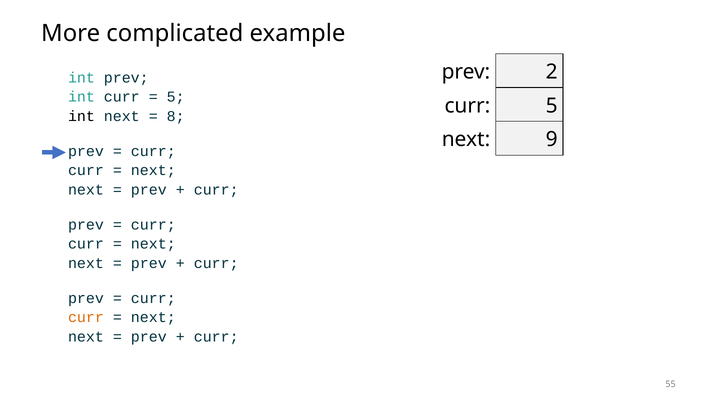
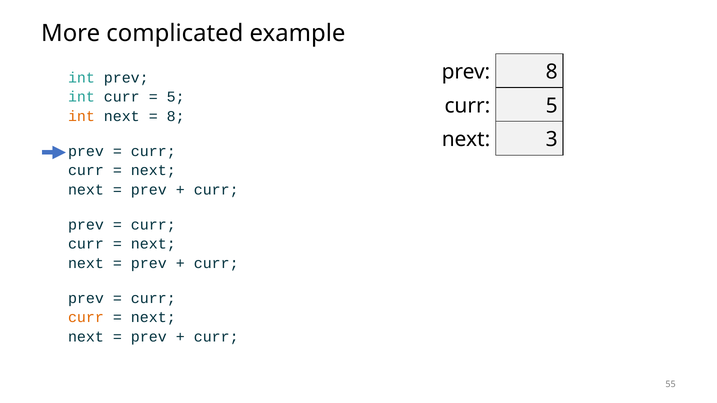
prev 2: 2 -> 8
int at (81, 116) colour: black -> orange
9: 9 -> 3
